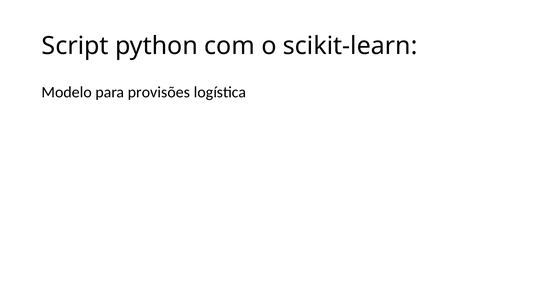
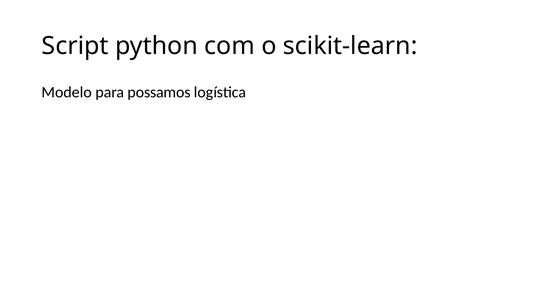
provisões: provisões -> possamos
